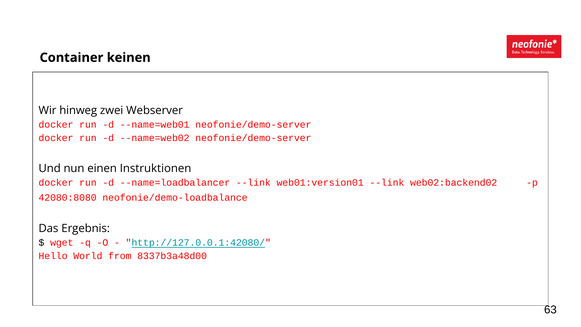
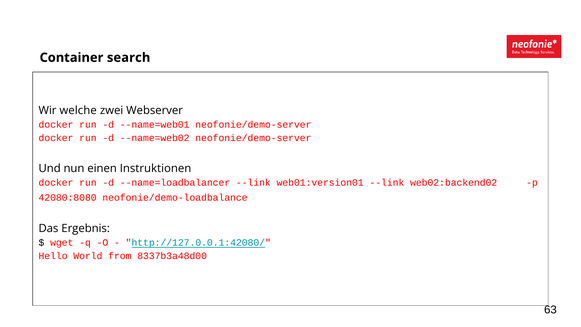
keinen: keinen -> search
hinweg: hinweg -> welche
